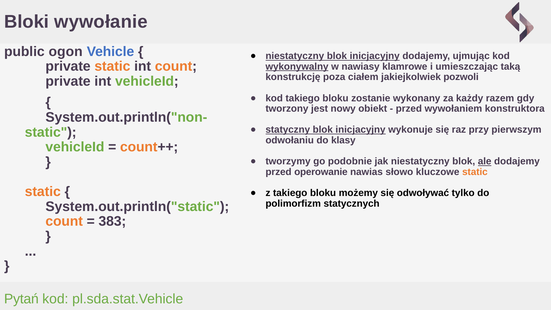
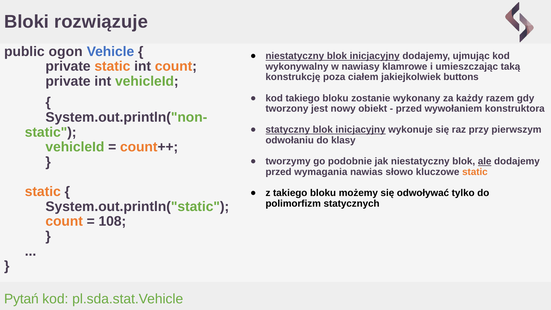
wywołanie: wywołanie -> rozwiązuje
wykonywalny underline: present -> none
pozwoli: pozwoli -> buttons
operowanie: operowanie -> wymagania
383: 383 -> 108
